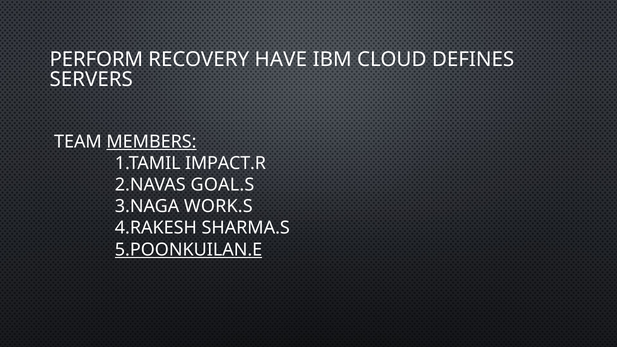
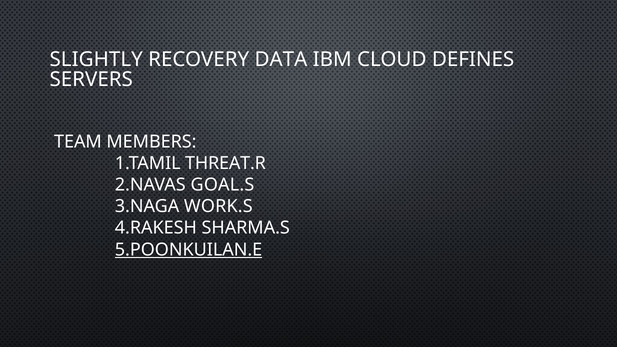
PERFORM: PERFORM -> SLIGHTLY
HAVE: HAVE -> DATA
MEMBERS underline: present -> none
IMPACT.R: IMPACT.R -> THREAT.R
